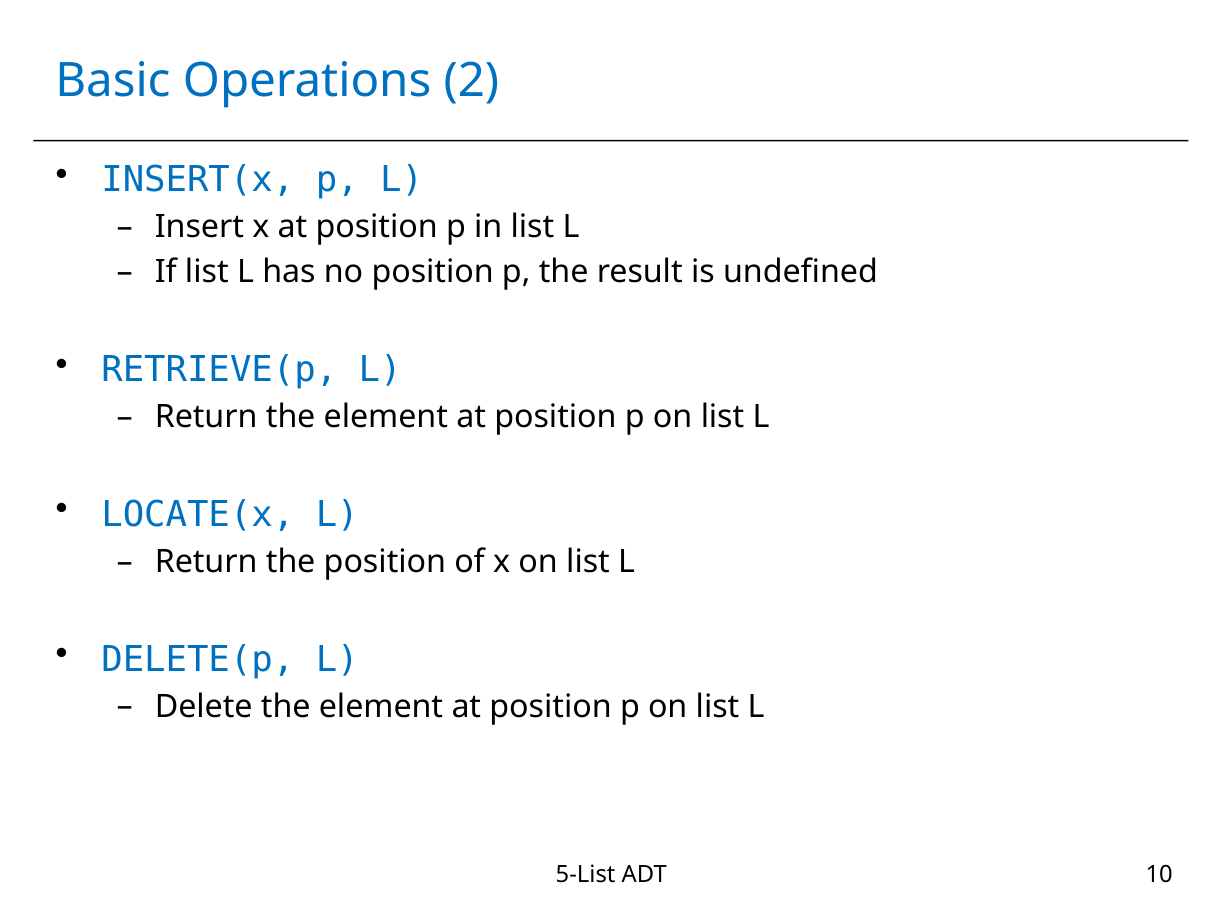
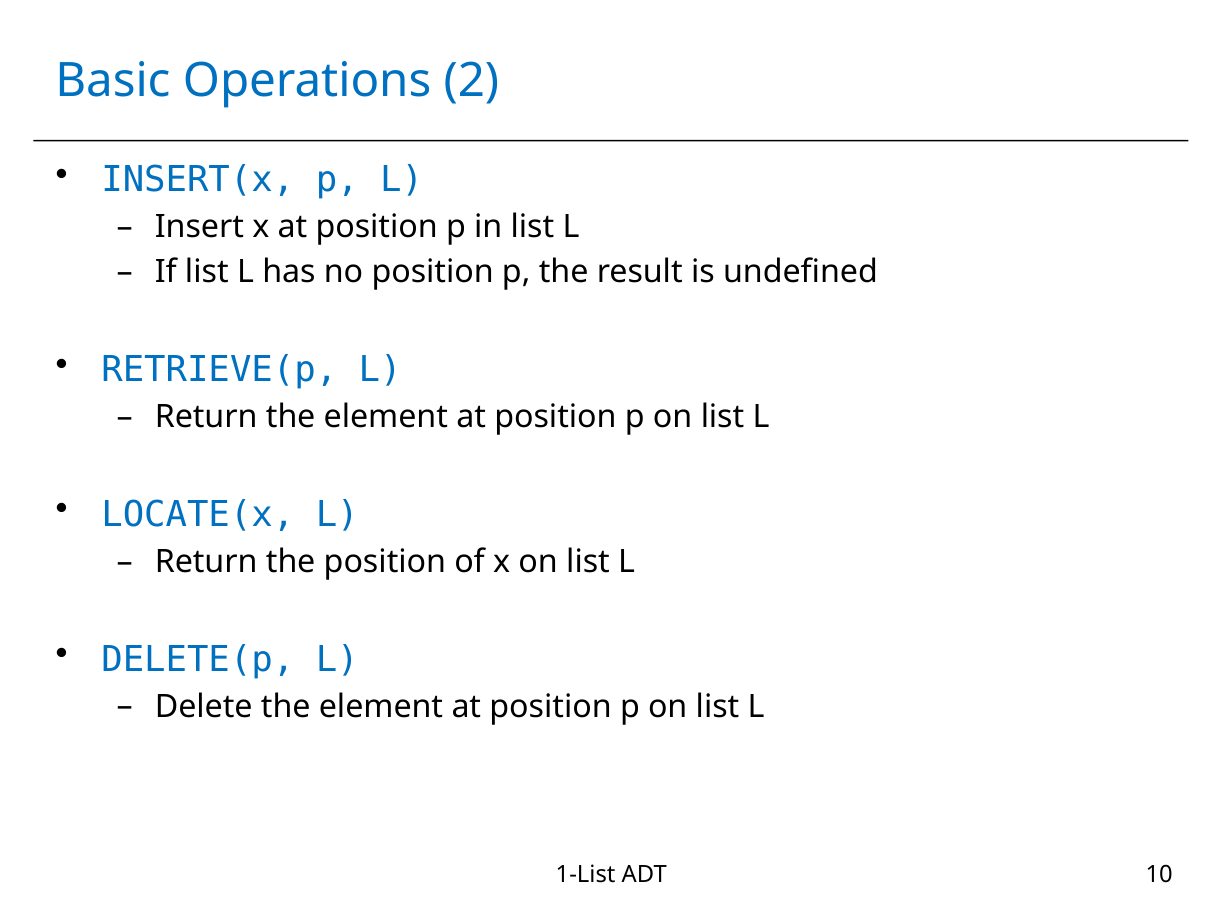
5-List: 5-List -> 1-List
